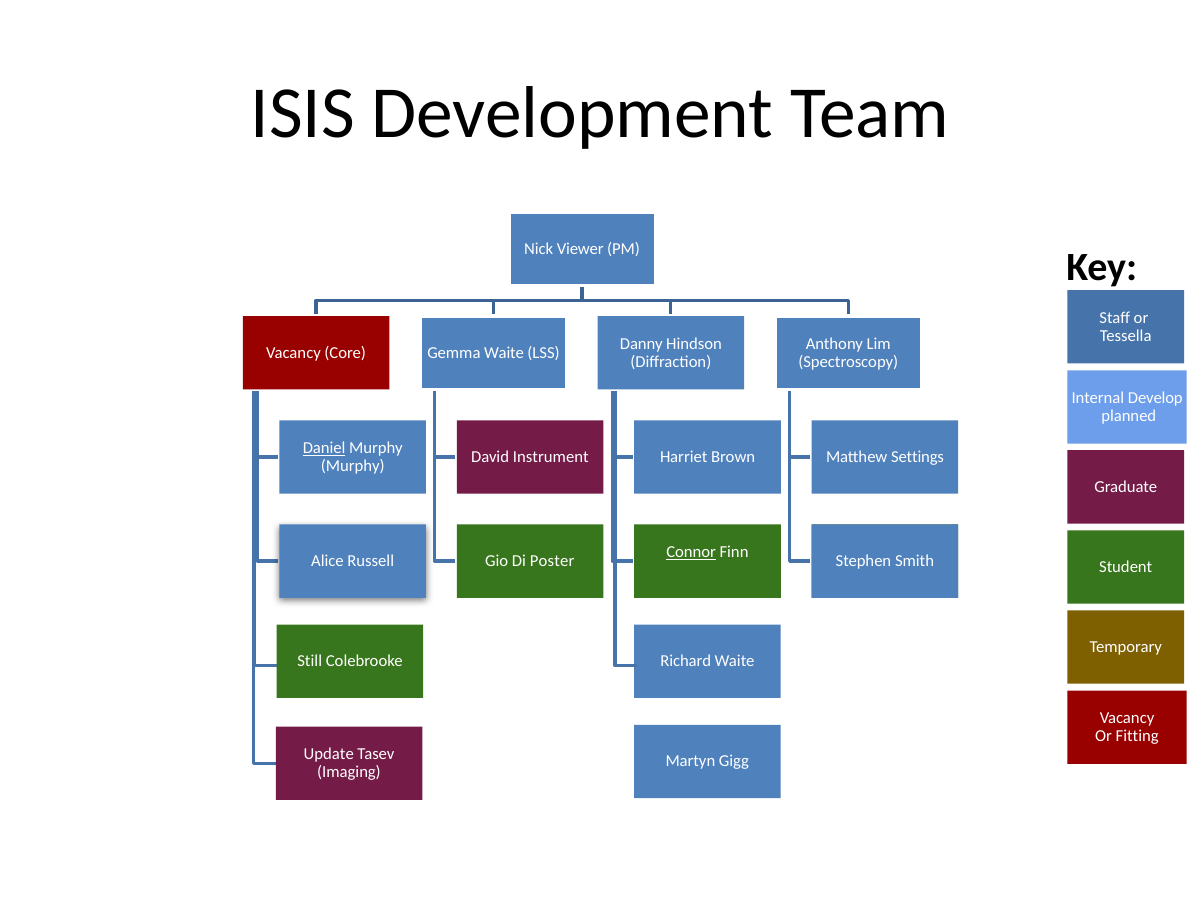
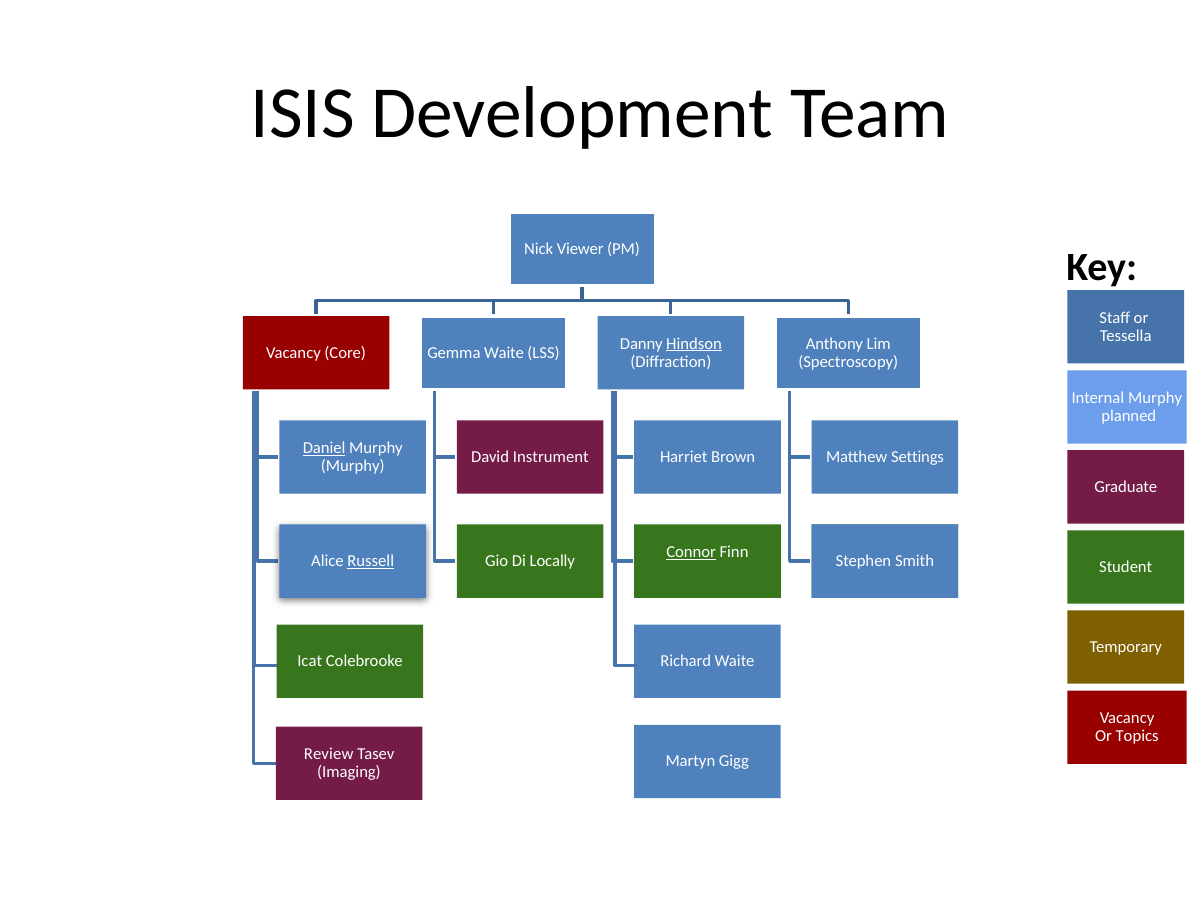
Hindson underline: none -> present
Internal Develop: Develop -> Murphy
Russell underline: none -> present
Poster: Poster -> Locally
Still: Still -> Icat
Fitting: Fitting -> Topics
Update: Update -> Review
